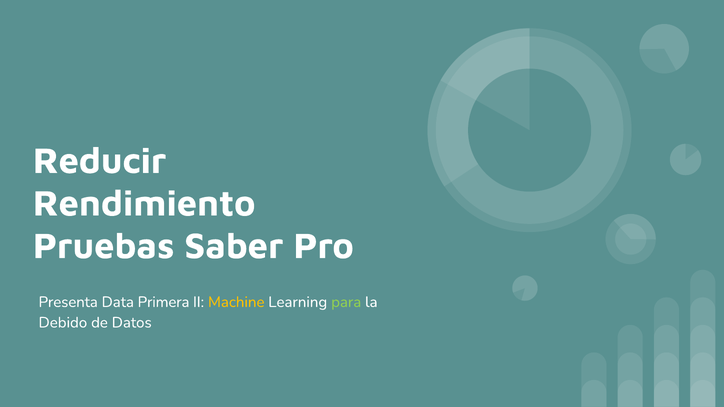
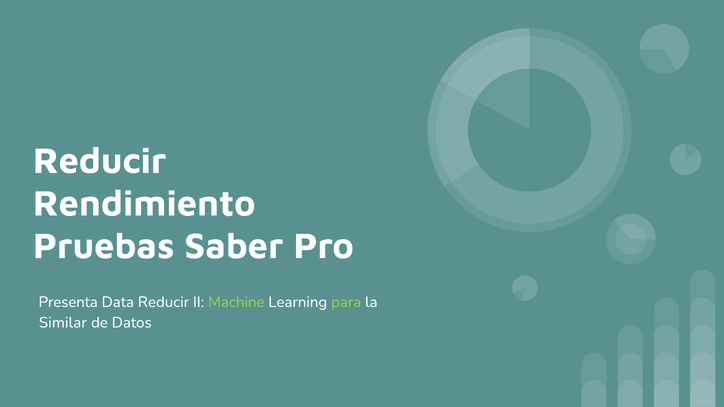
Data Primera: Primera -> Reducir
Machine colour: yellow -> light green
Debido: Debido -> Similar
